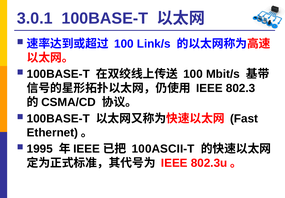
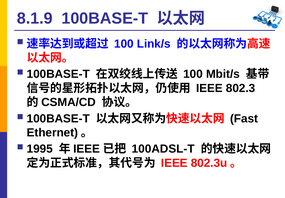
3.0.1: 3.0.1 -> 8.1.9
100ASCII-T: 100ASCII-T -> 100ADSL-T
